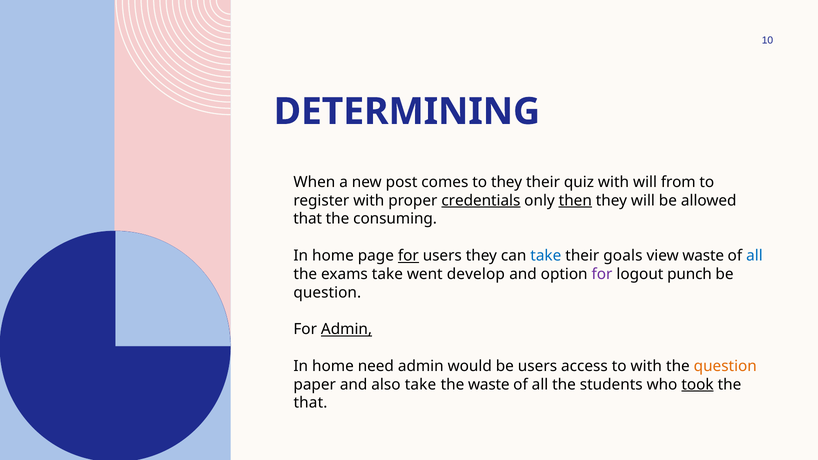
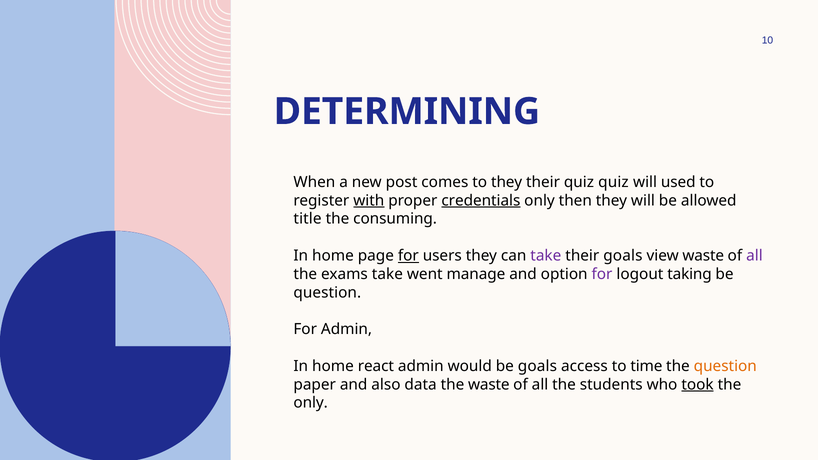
quiz with: with -> quiz
from: from -> used
with at (369, 201) underline: none -> present
then underline: present -> none
that at (308, 219): that -> title
take at (546, 256) colour: blue -> purple
all at (754, 256) colour: blue -> purple
develop: develop -> manage
punch: punch -> taking
Admin at (347, 329) underline: present -> none
need: need -> react
be users: users -> goals
to with: with -> time
also take: take -> data
that at (310, 403): that -> only
